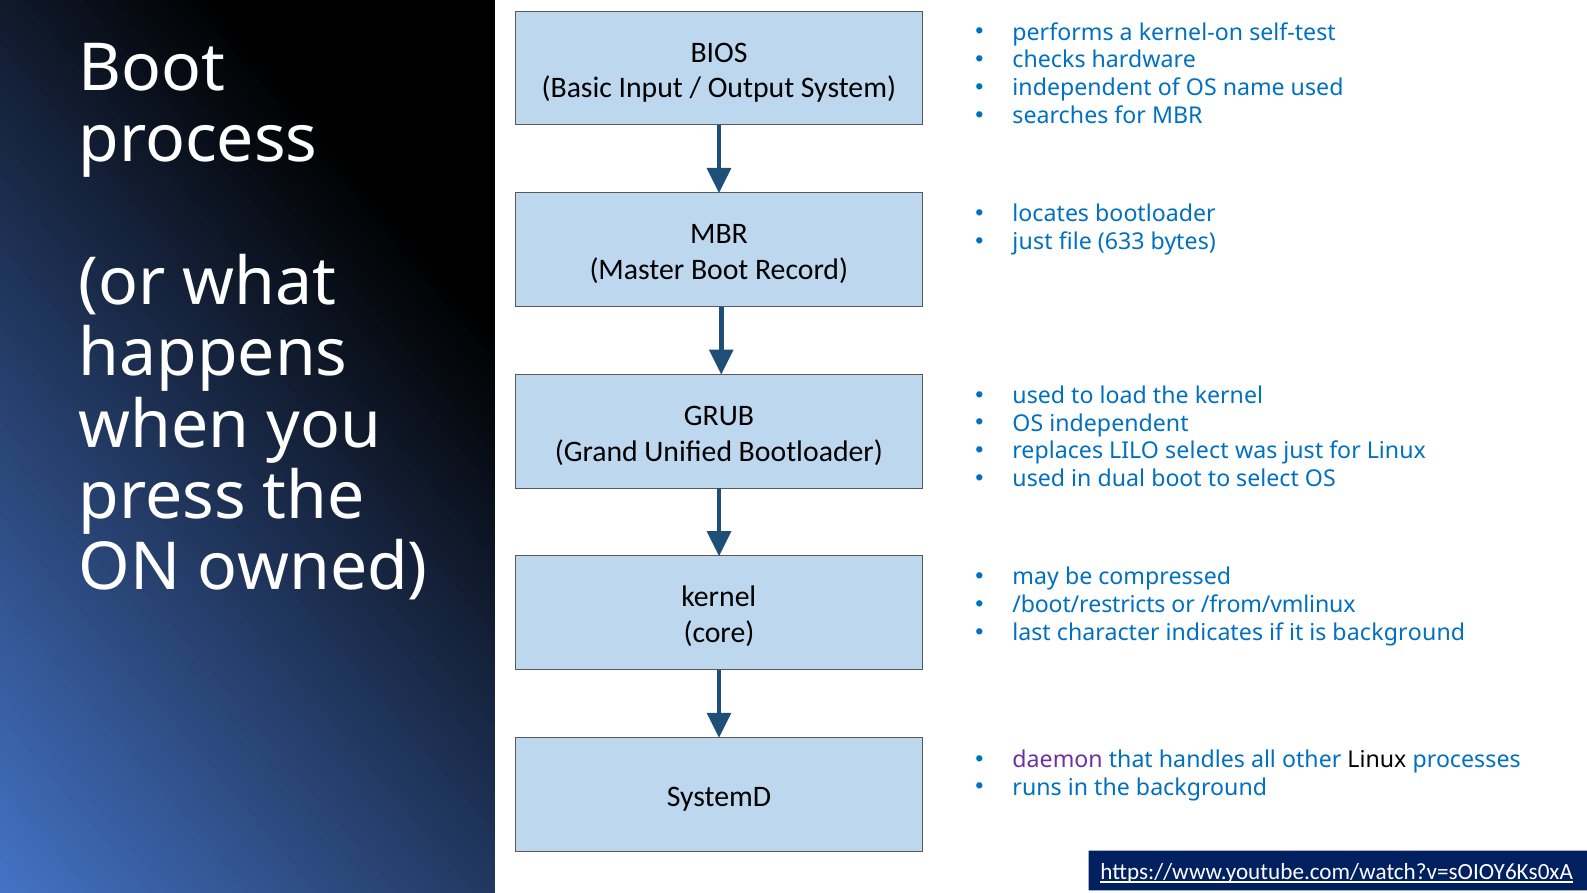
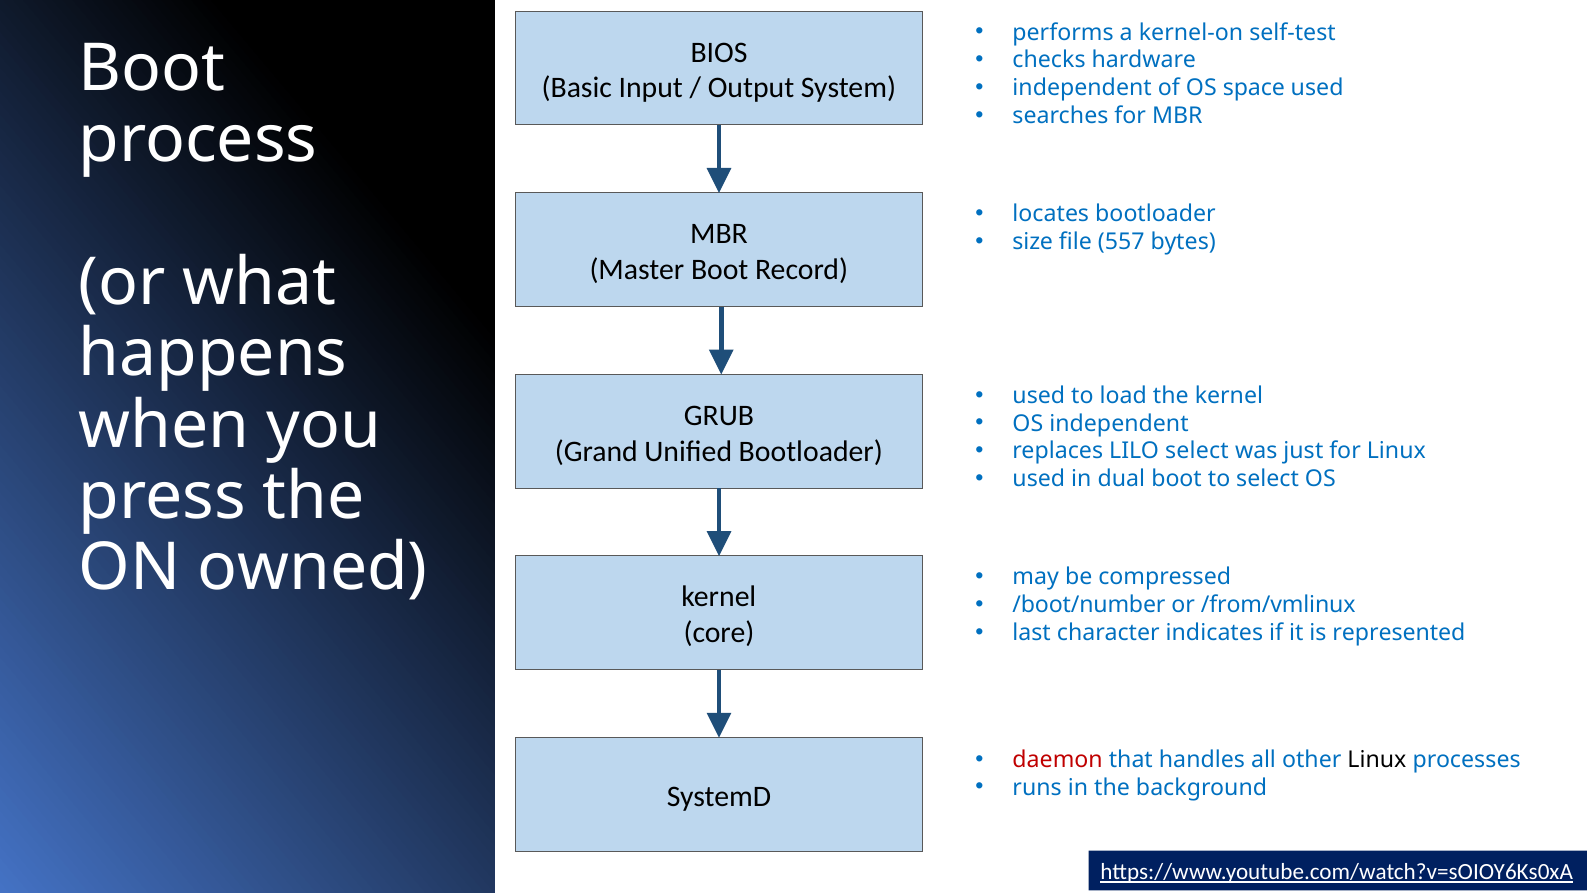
name: name -> space
just at (1033, 242): just -> size
633: 633 -> 557
/boot/restricts: /boot/restricts -> /boot/number
is background: background -> represented
daemon colour: purple -> red
